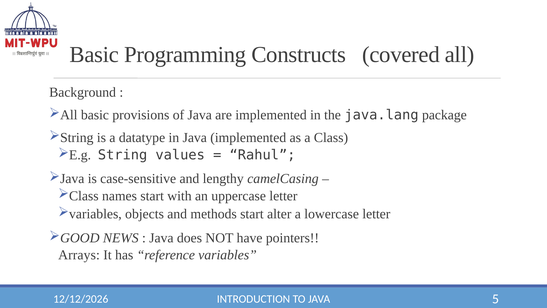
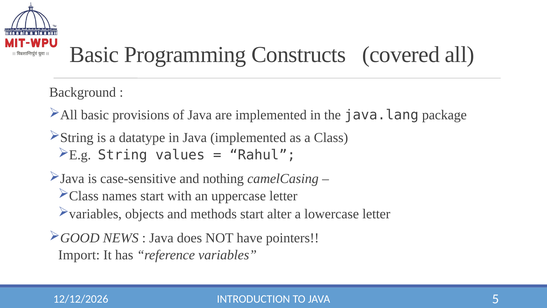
lengthy: lengthy -> nothing
Arrays: Arrays -> Import
